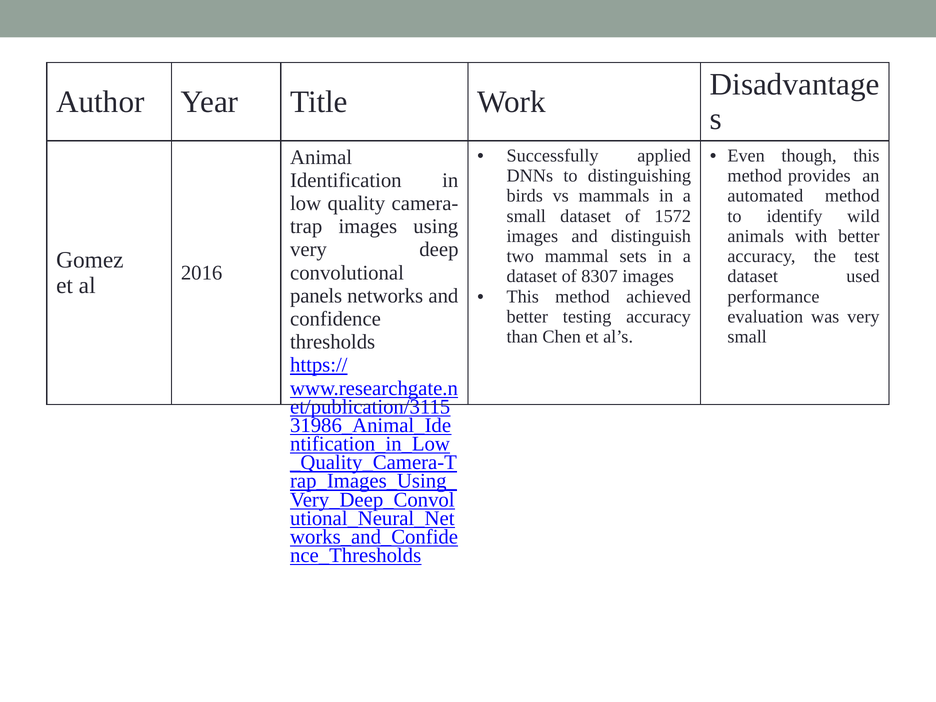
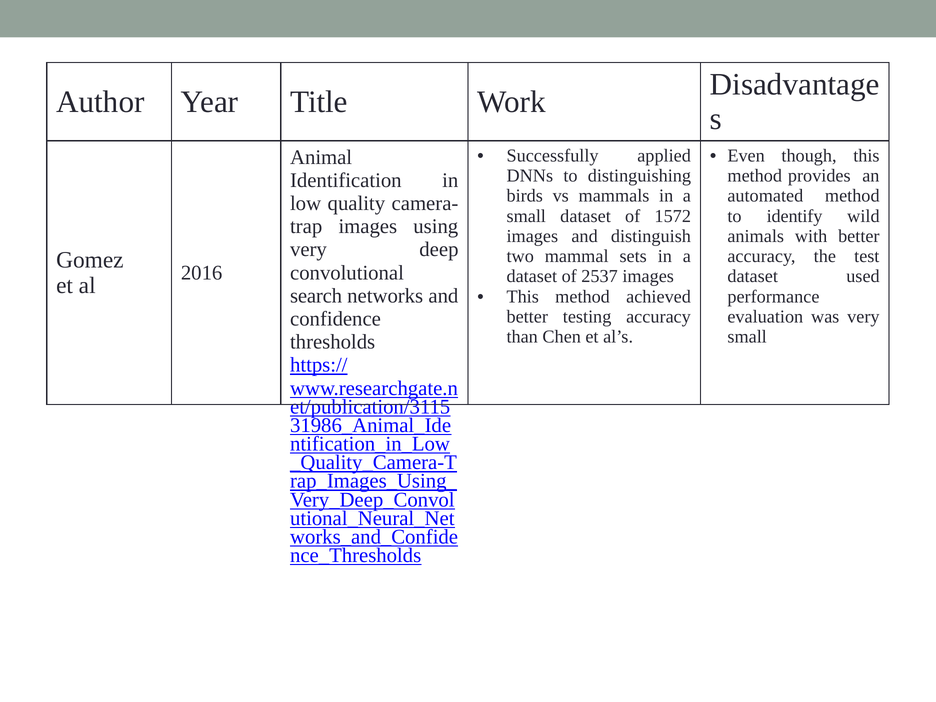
8307: 8307 -> 2537
panels: panels -> search
